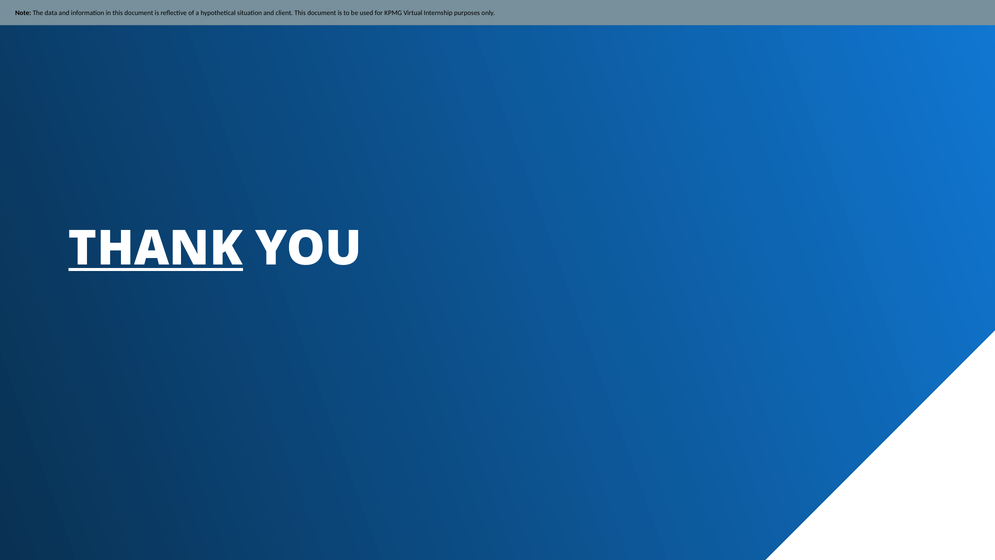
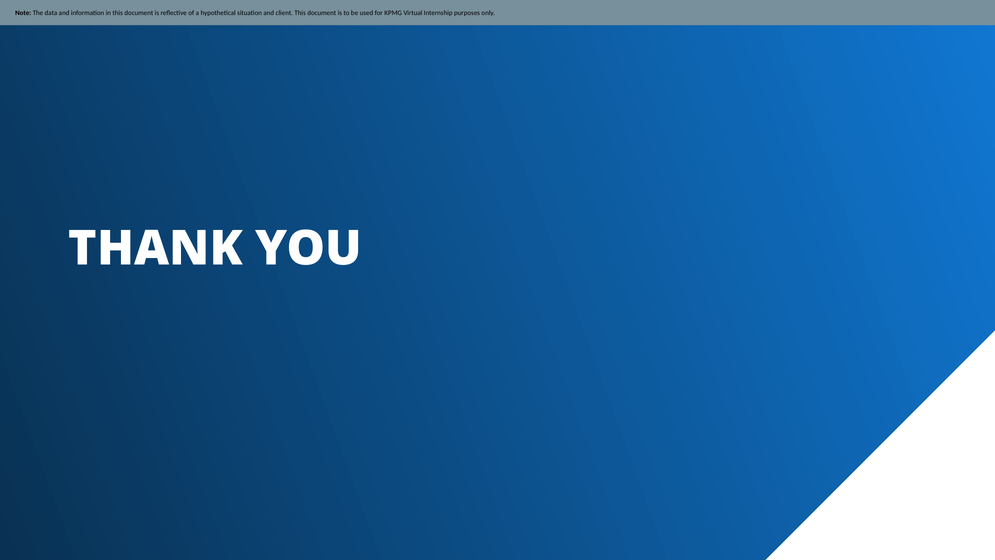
THANK underline: present -> none
